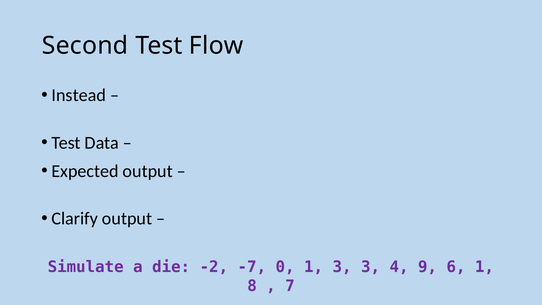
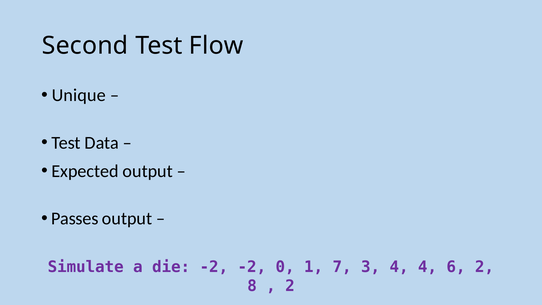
Instead: Instead -> Unique
Clarify: Clarify -> Passes
-2 -7: -7 -> -2
1 3: 3 -> 7
4 9: 9 -> 4
6 1: 1 -> 2
7 at (290, 286): 7 -> 2
